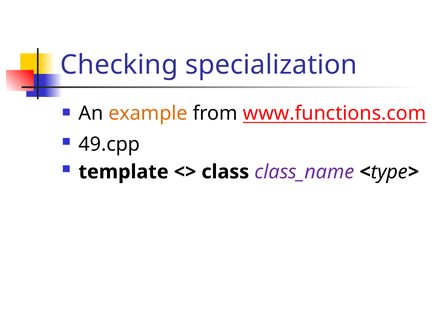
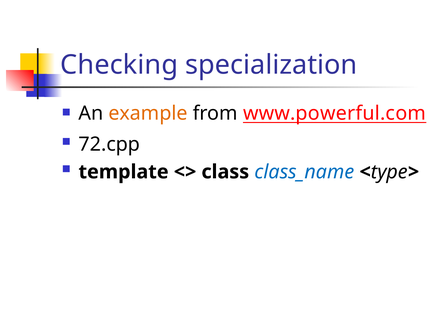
www.functions.com: www.functions.com -> www.powerful.com
49.cpp: 49.cpp -> 72.cpp
class_name colour: purple -> blue
